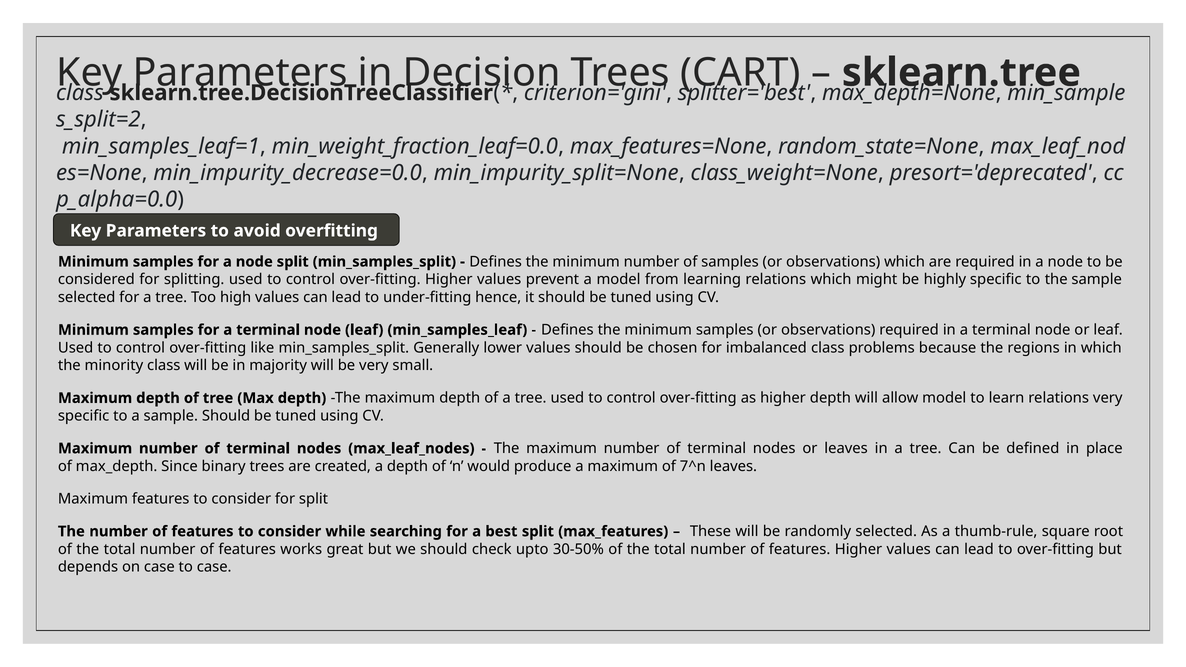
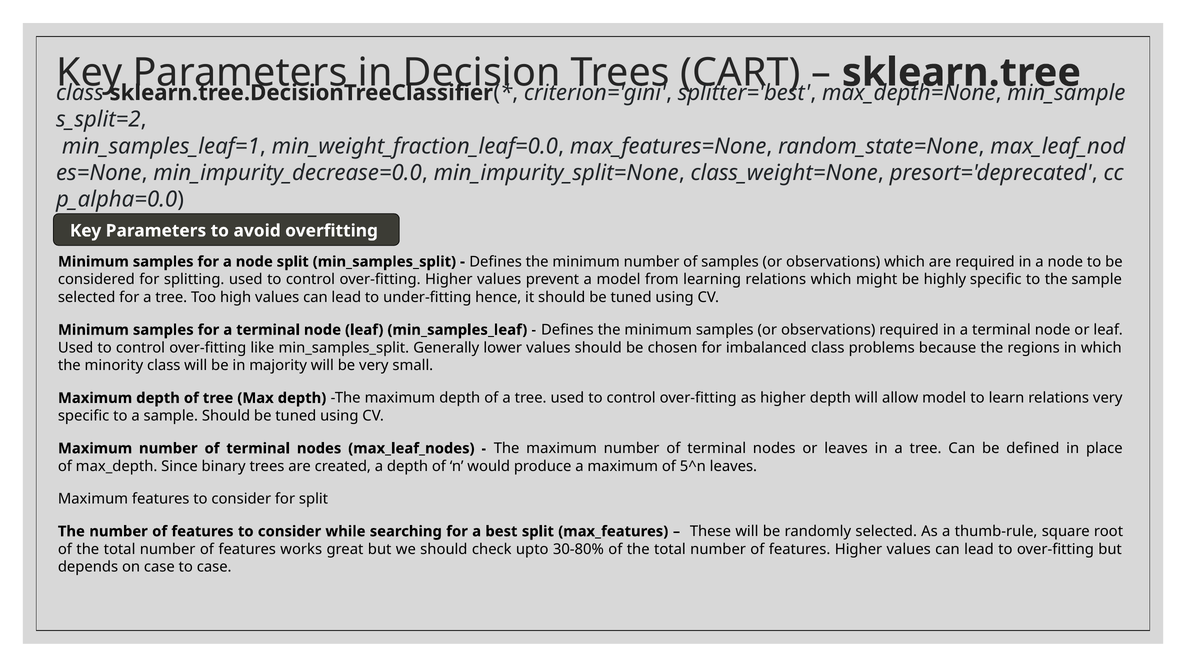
7^n: 7^n -> 5^n
30-50%: 30-50% -> 30-80%
